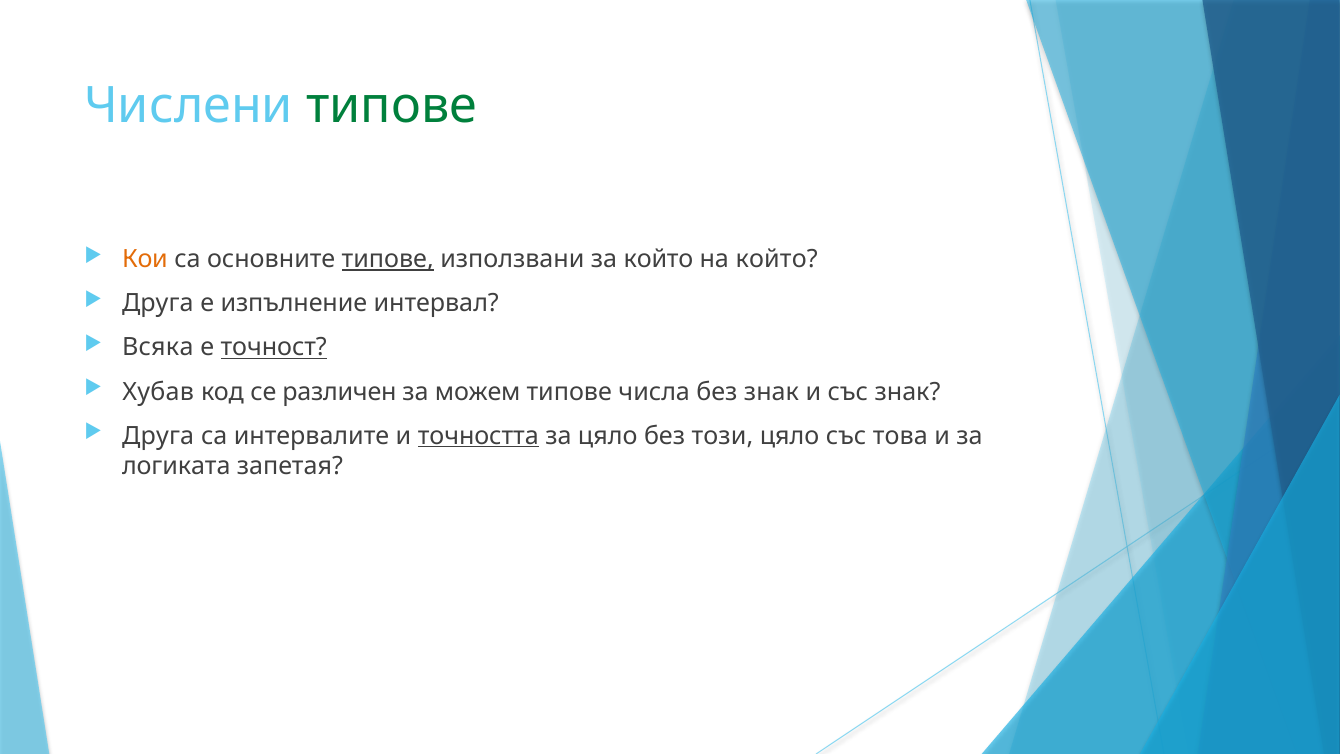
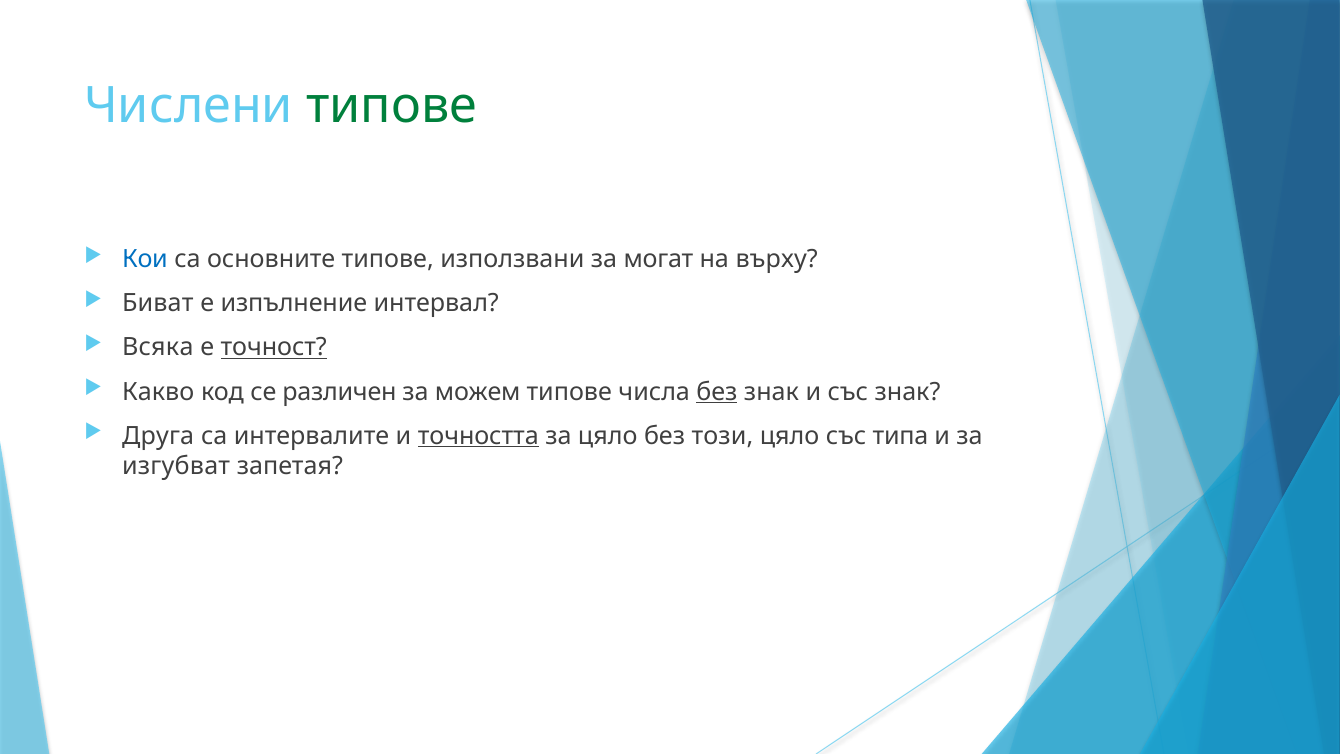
Кои colour: orange -> blue
типове at (388, 259) underline: present -> none
за който: който -> могат
на който: който -> върху
Друга at (158, 303): Друга -> Биват
Хубав: Хубав -> Какво
без at (717, 392) underline: none -> present
това: това -> типа
логиката: логиката -> изгубват
